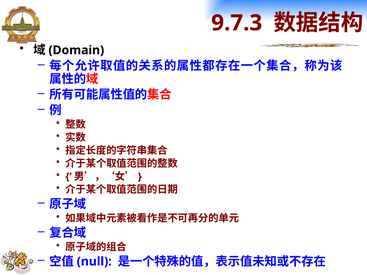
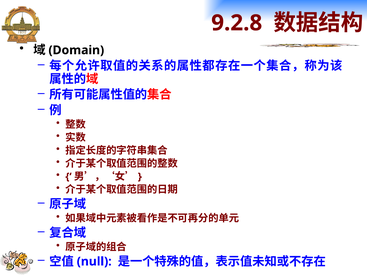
9.7.3: 9.7.3 -> 9.2.8
